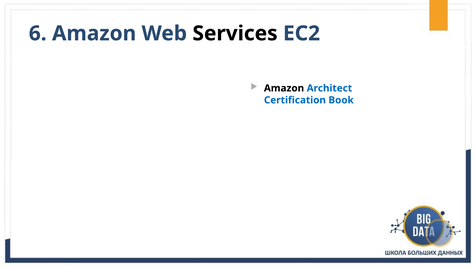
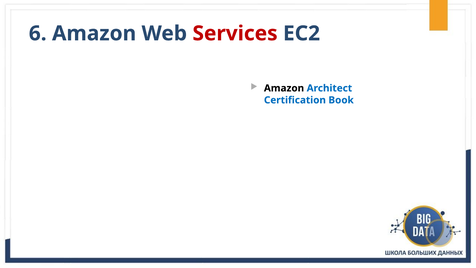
Services colour: black -> red
